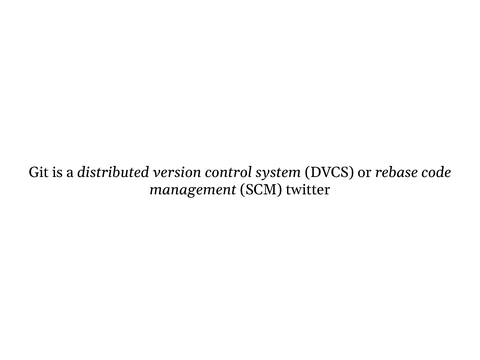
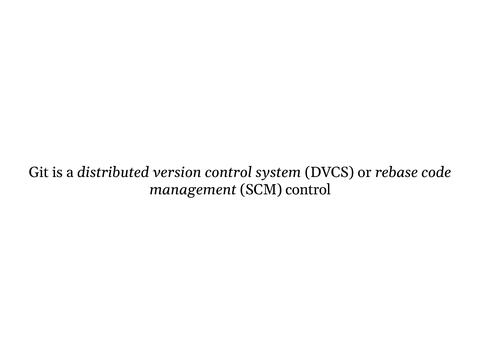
SCM twitter: twitter -> control
